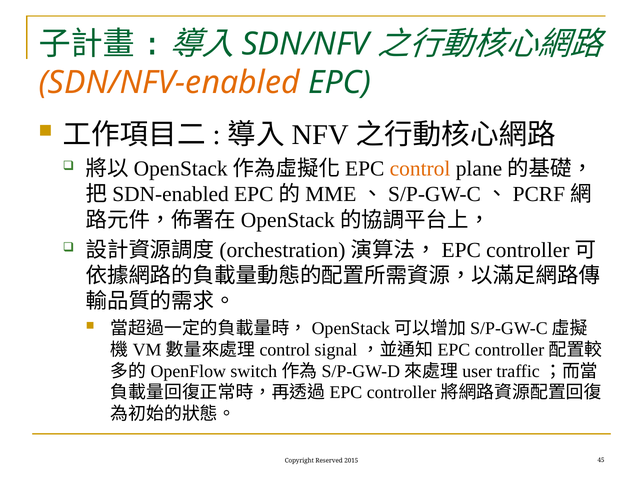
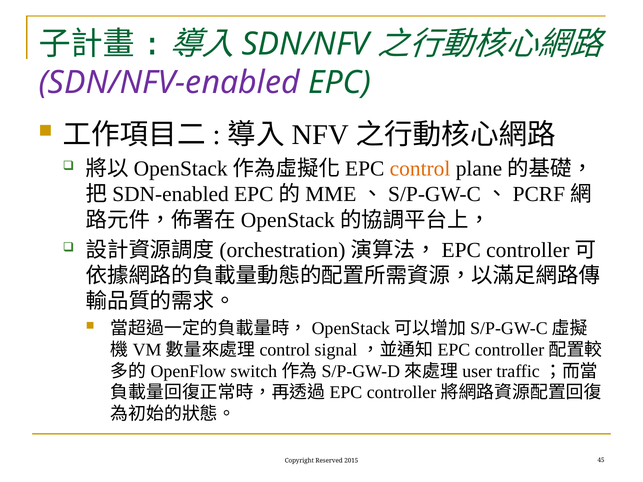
SDN/NFV-enabled colour: orange -> purple
